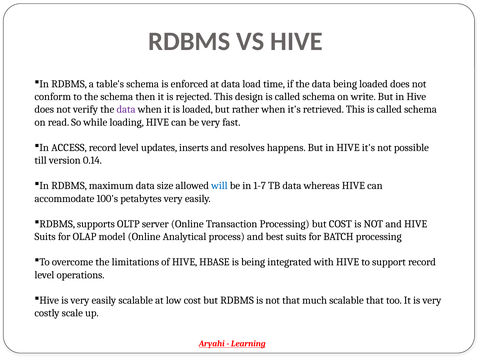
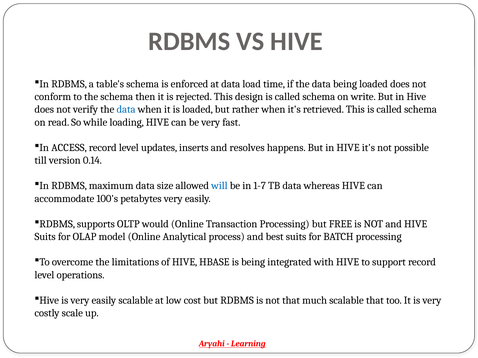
data at (126, 110) colour: purple -> blue
server: server -> would
but COST: COST -> FREE
